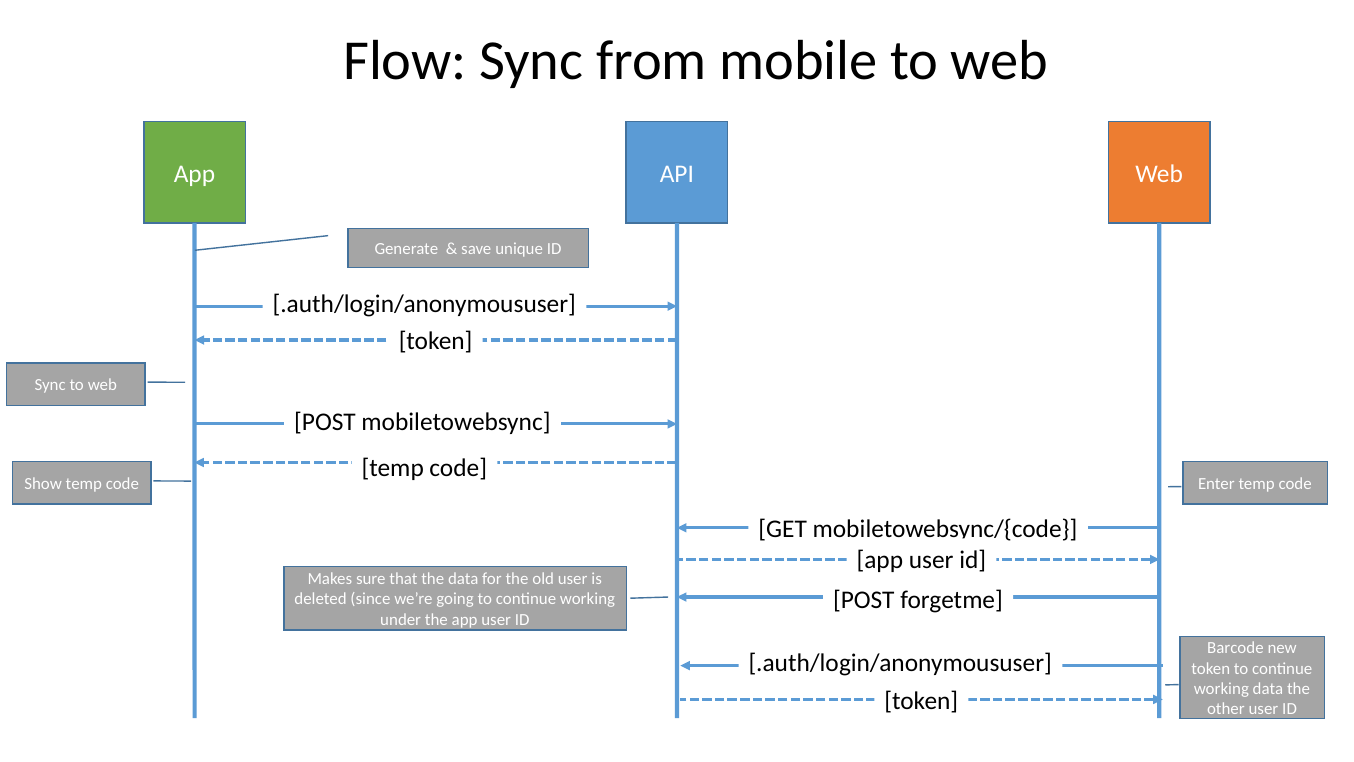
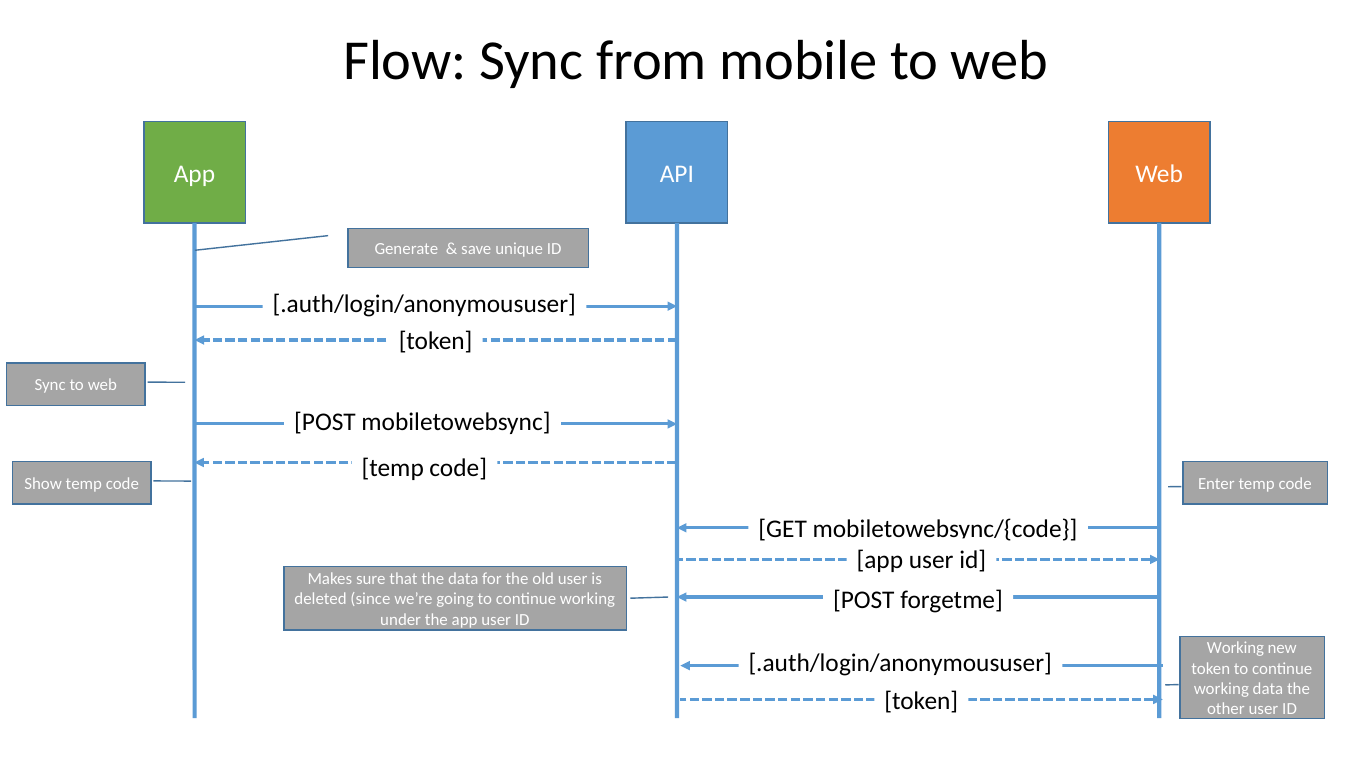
Barcode at (1235, 648): Barcode -> Working
